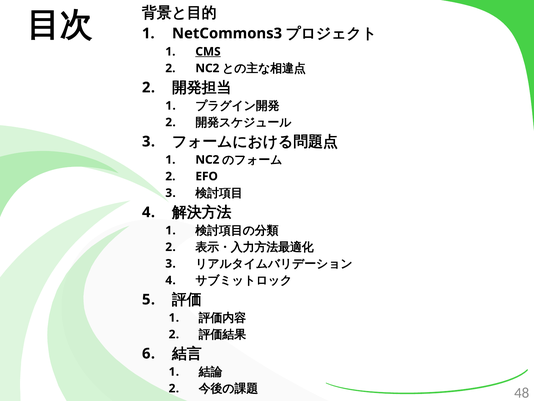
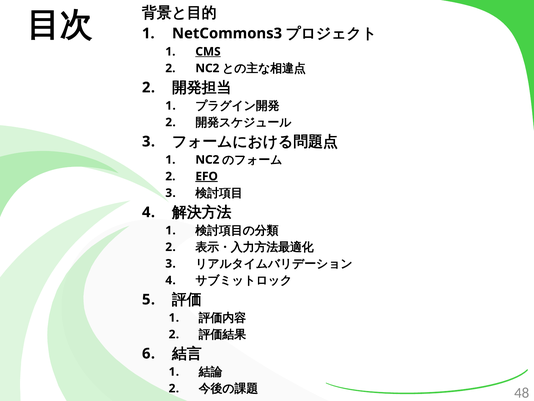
EFO underline: none -> present
